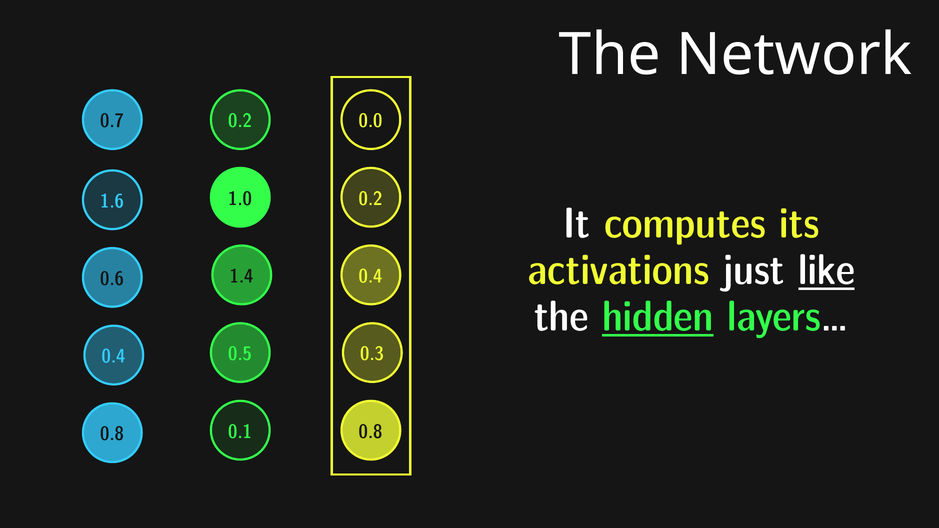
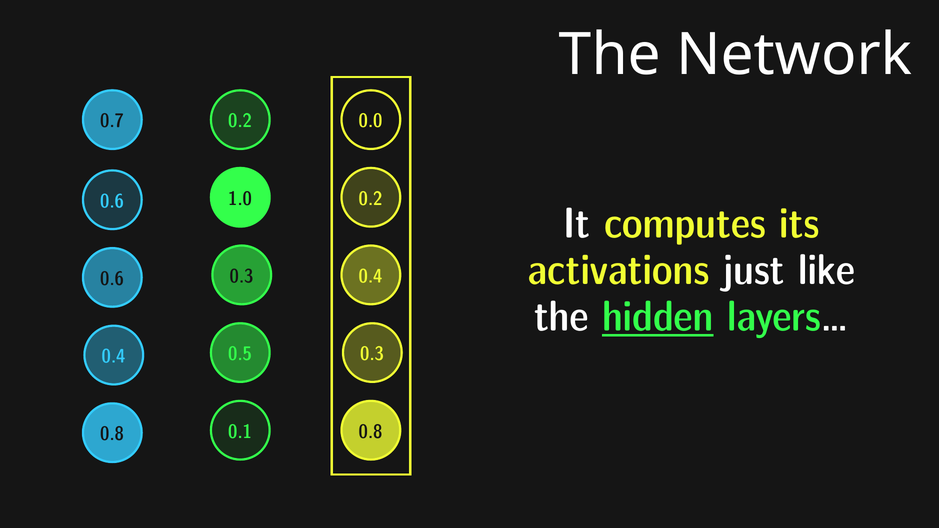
1.6 at (112, 201): 1.6 -> 0.6
like underline: present -> none
1.4 at (242, 276): 1.4 -> 0.3
